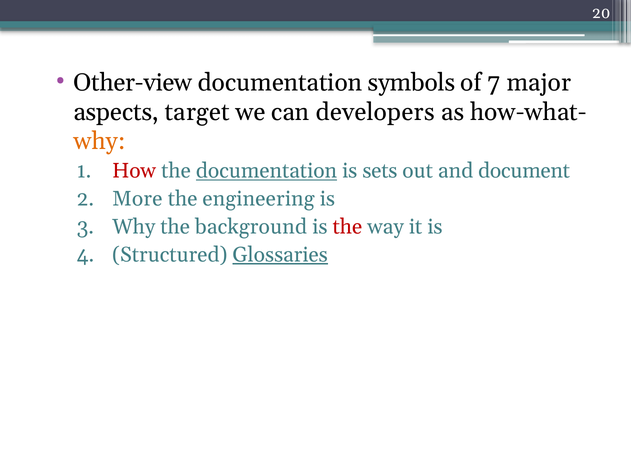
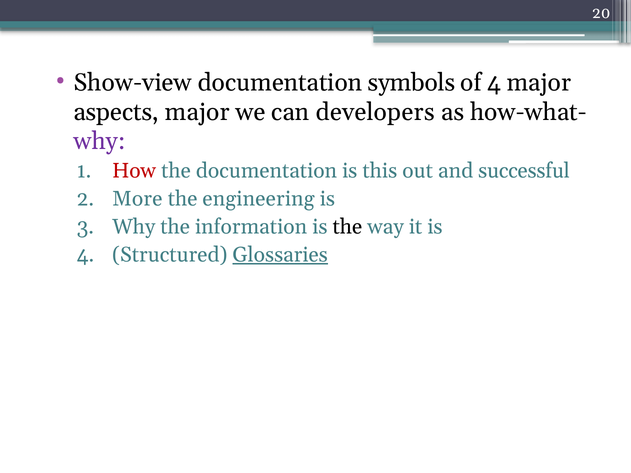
Other-view: Other-view -> Show-view
of 7: 7 -> 4
aspects target: target -> major
why at (100, 141) colour: orange -> purple
documentation at (266, 171) underline: present -> none
sets: sets -> this
document: document -> successful
background: background -> information
the at (347, 227) colour: red -> black
